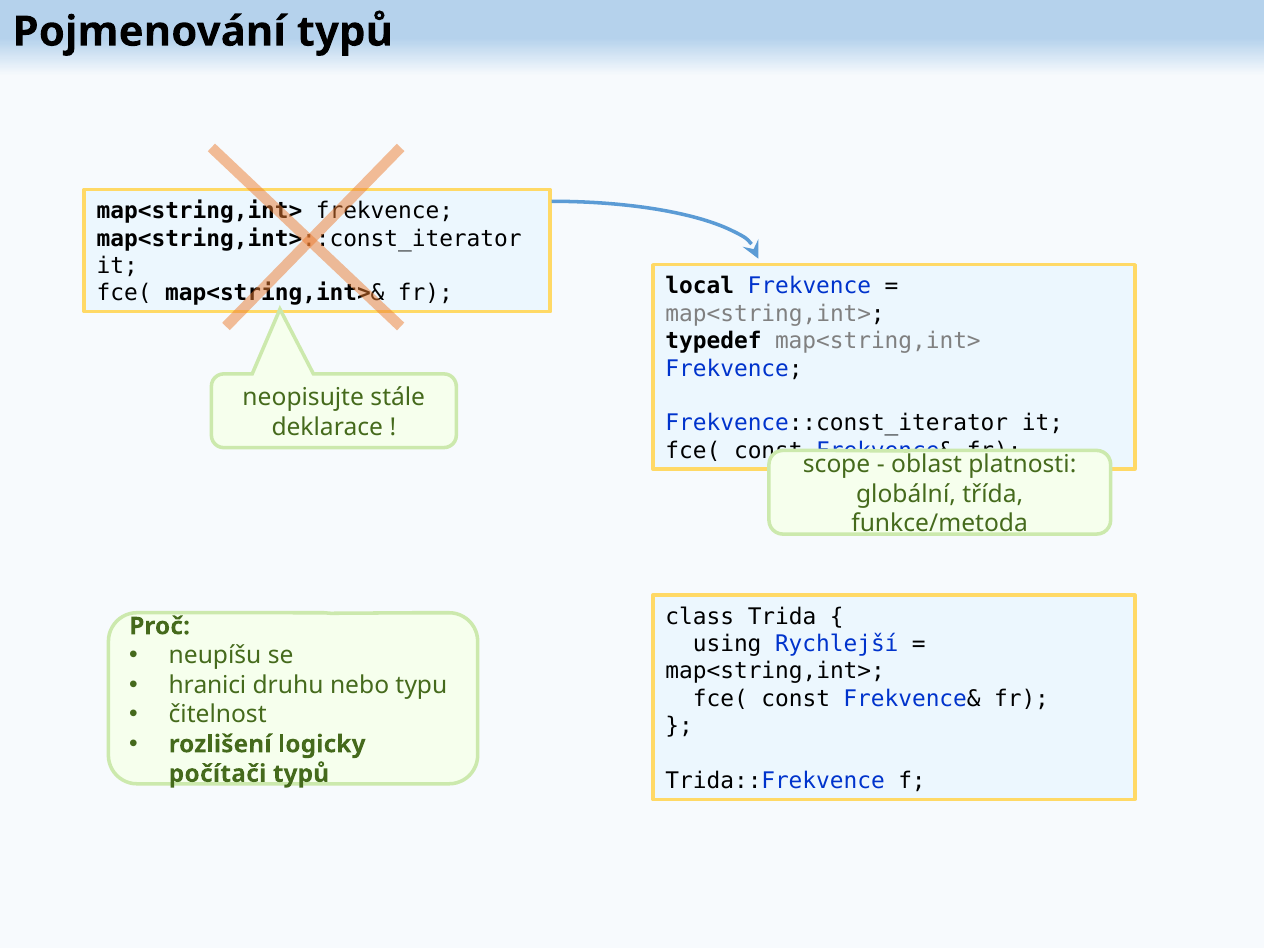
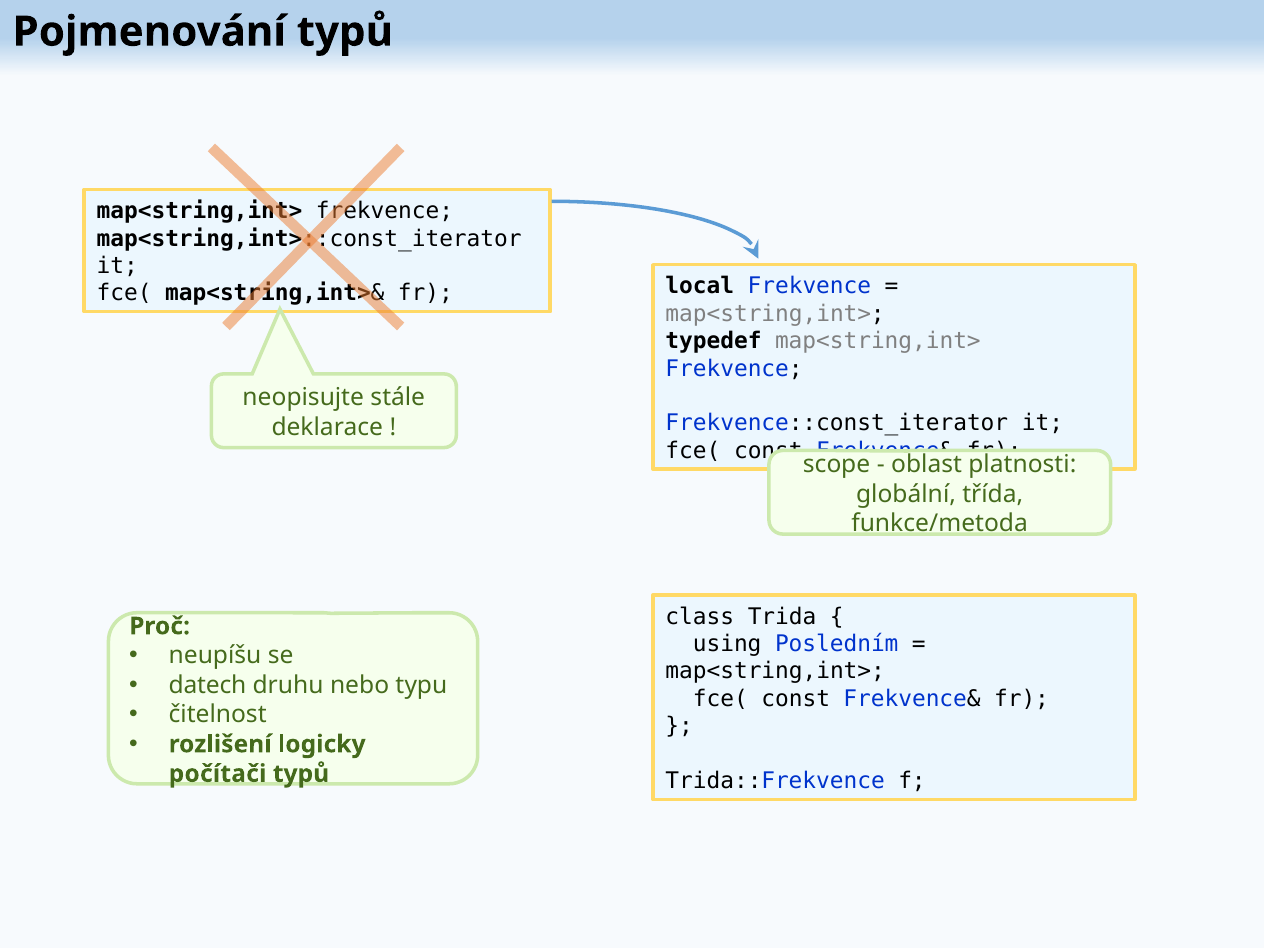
Rychlejší: Rychlejší -> Posledním
hranici: hranici -> datech
